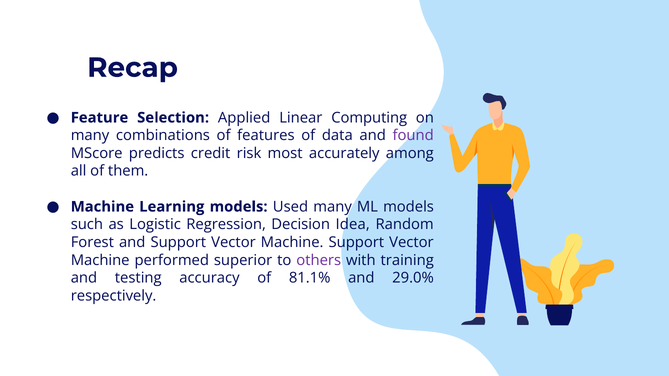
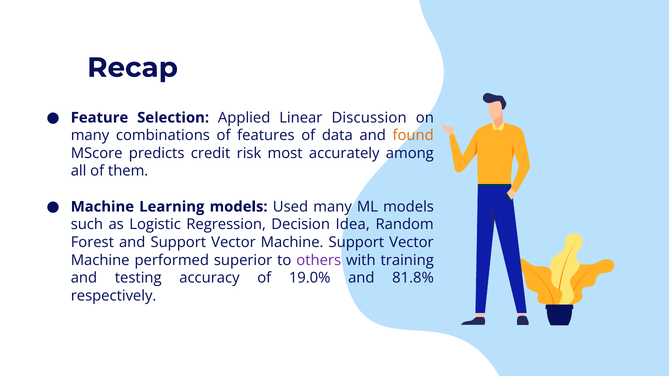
Computing: Computing -> Discussion
found colour: purple -> orange
81.1%: 81.1% -> 19.0%
29.0%: 29.0% -> 81.8%
